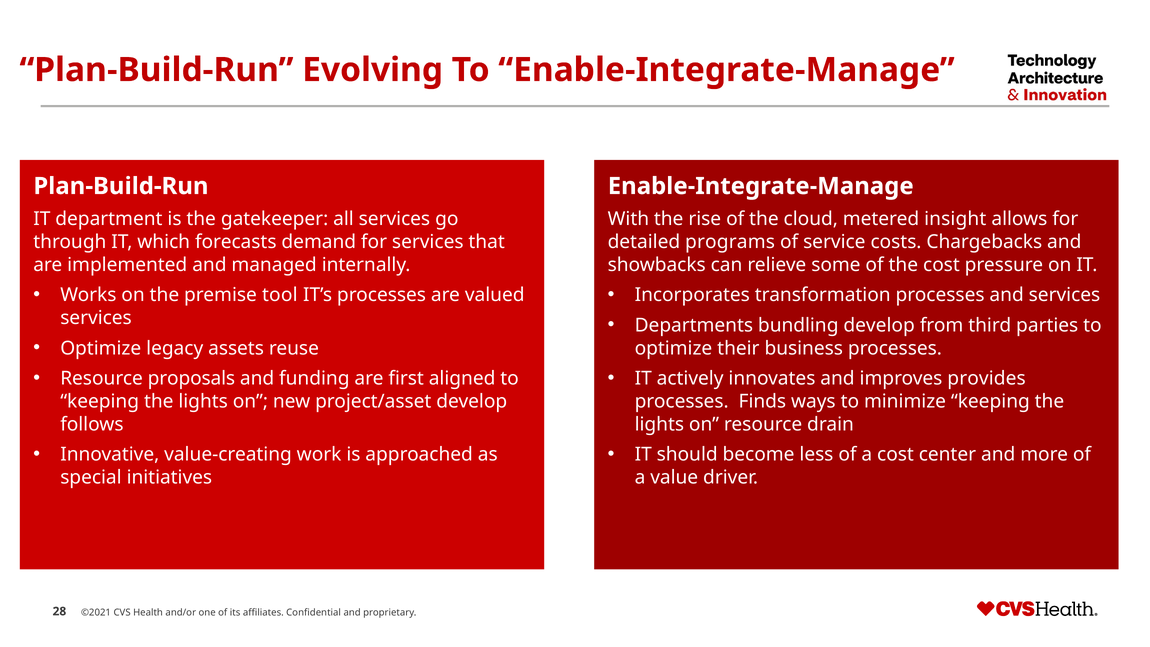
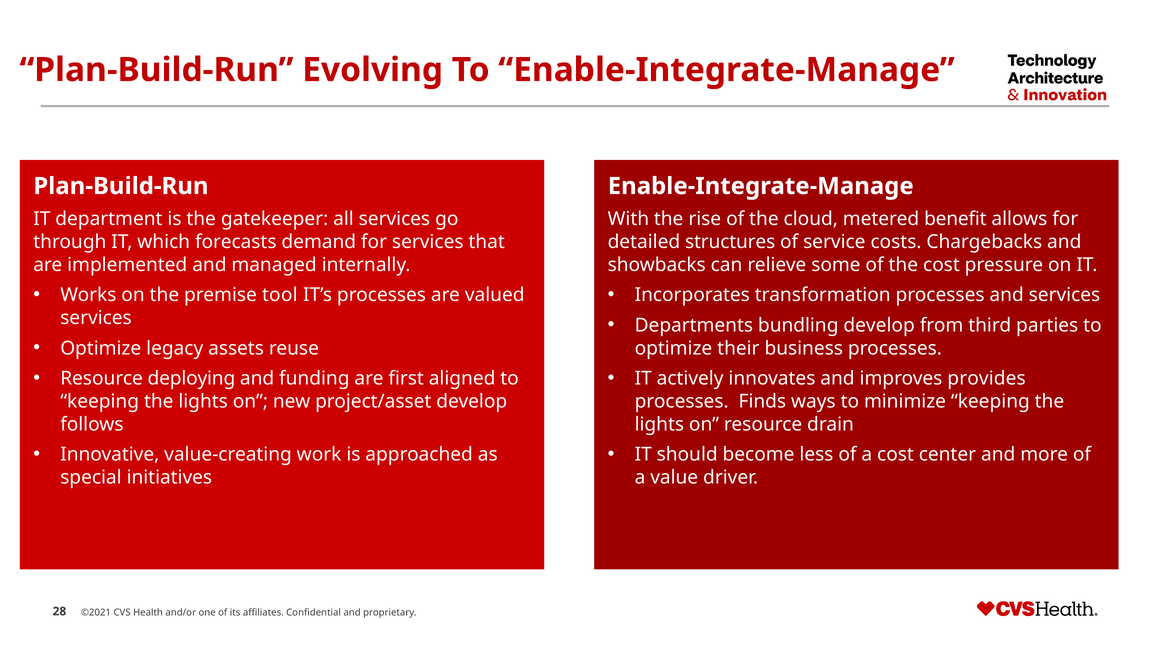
insight: insight -> benefit
programs: programs -> structures
proposals: proposals -> deploying
